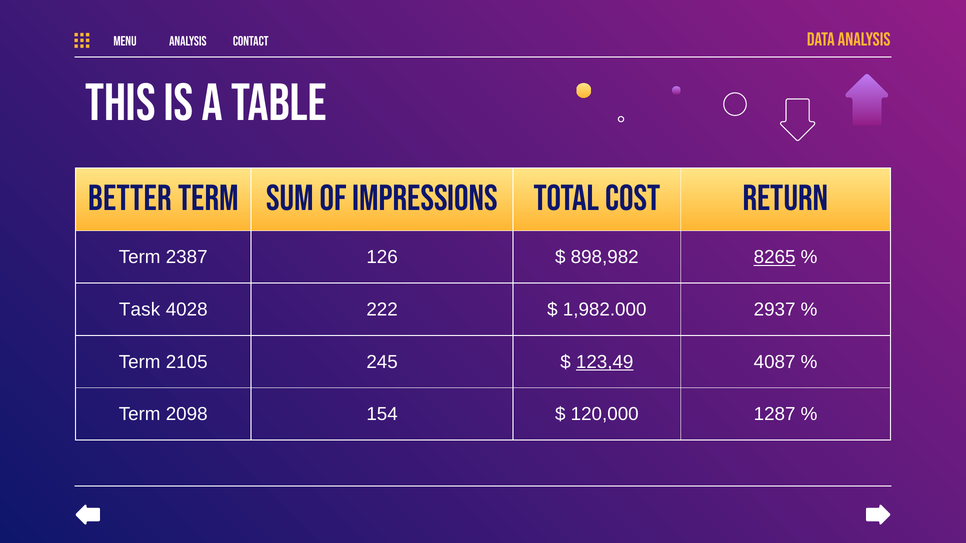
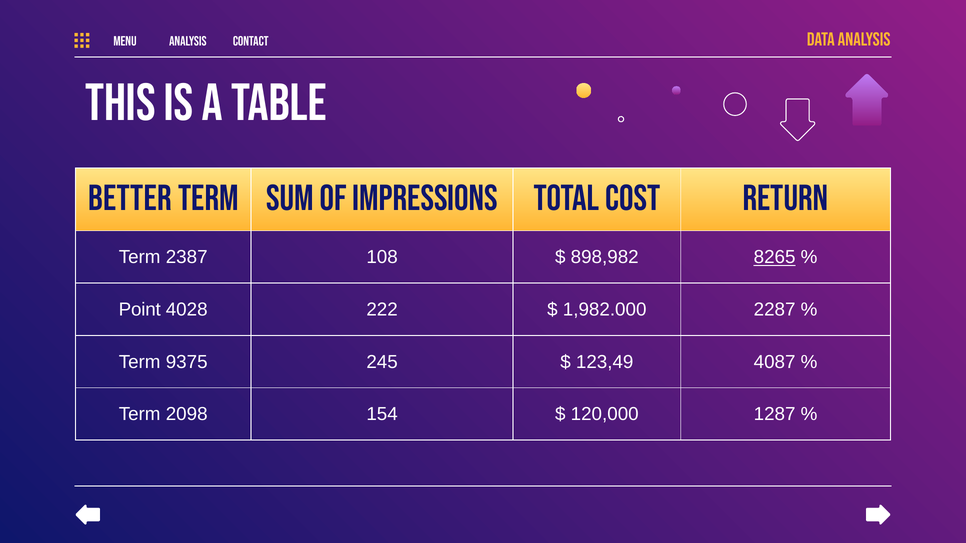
126: 126 -> 108
Task: Task -> Point
2937: 2937 -> 2287
2105: 2105 -> 9375
123,49 underline: present -> none
